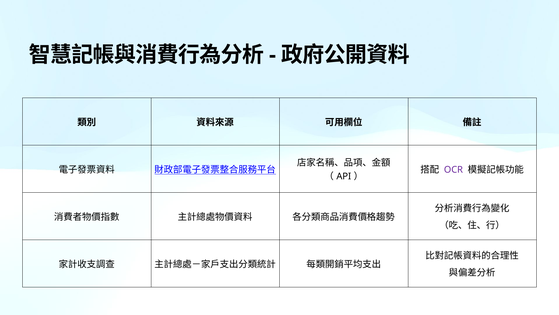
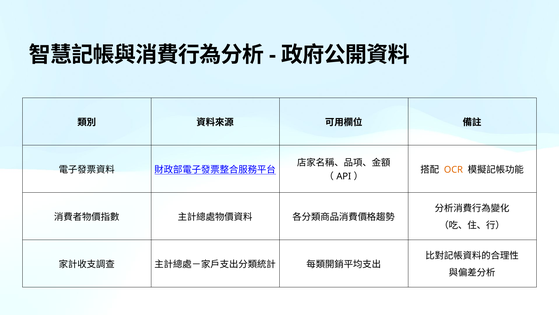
OCR colour: purple -> orange
